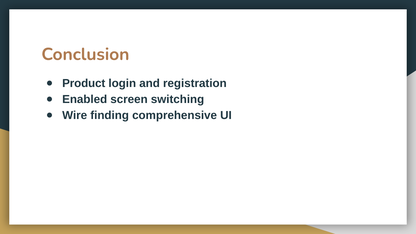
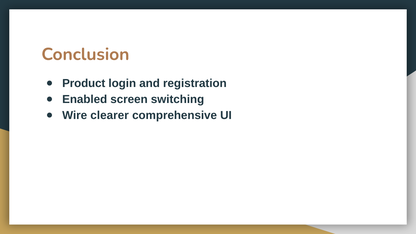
finding: finding -> clearer
